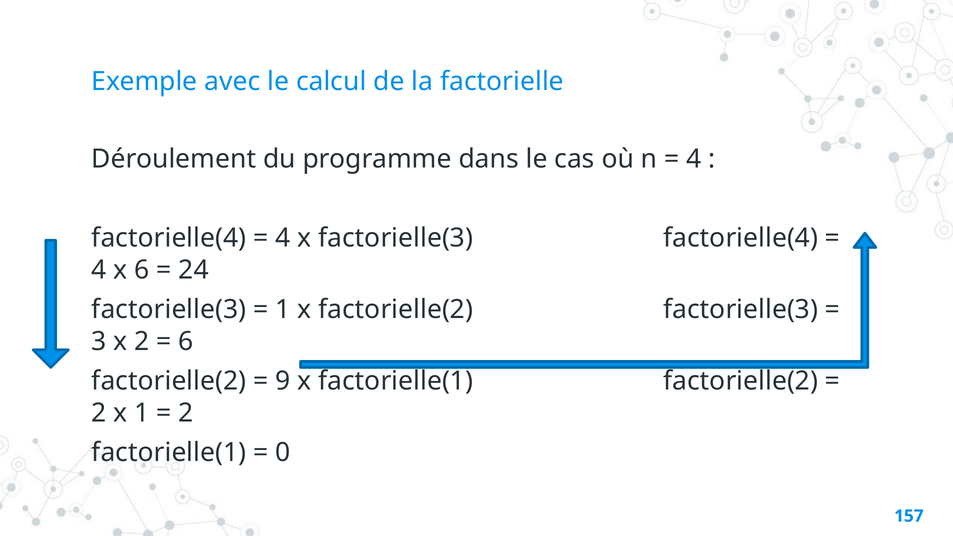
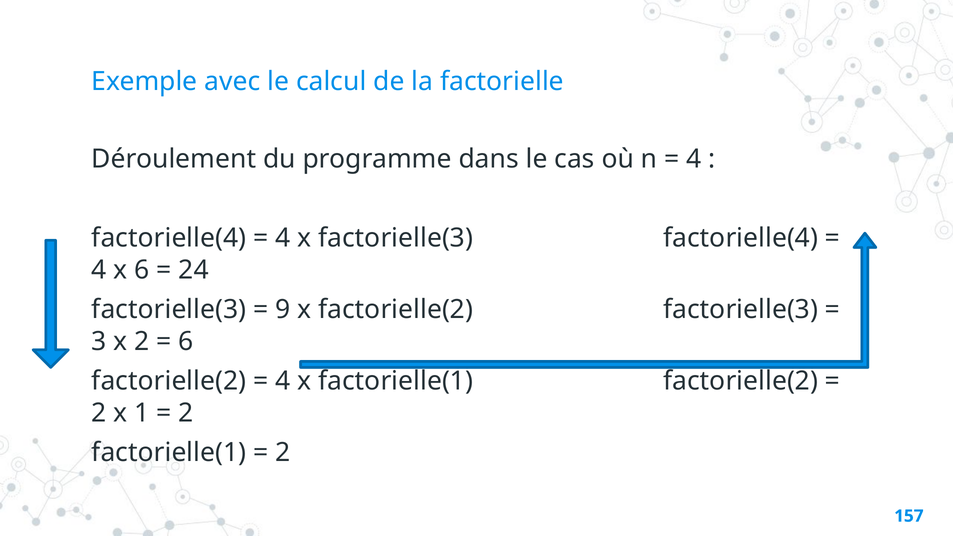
1 at (283, 310): 1 -> 9
9 at (283, 381): 9 -> 4
0 at (283, 453): 0 -> 2
